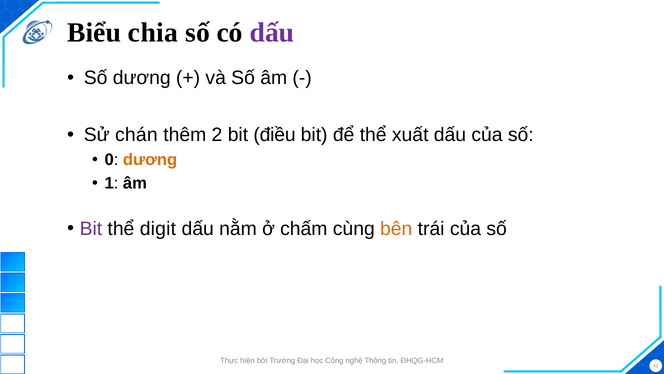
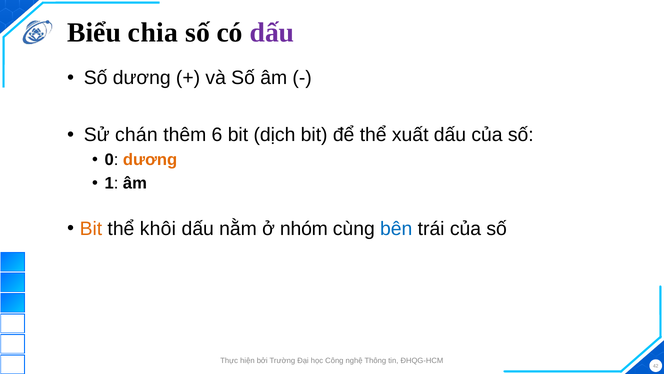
2: 2 -> 6
điều: điều -> dịch
Bit at (91, 229) colour: purple -> orange
digit: digit -> khôi
chấm: chấm -> nhóm
bên colour: orange -> blue
